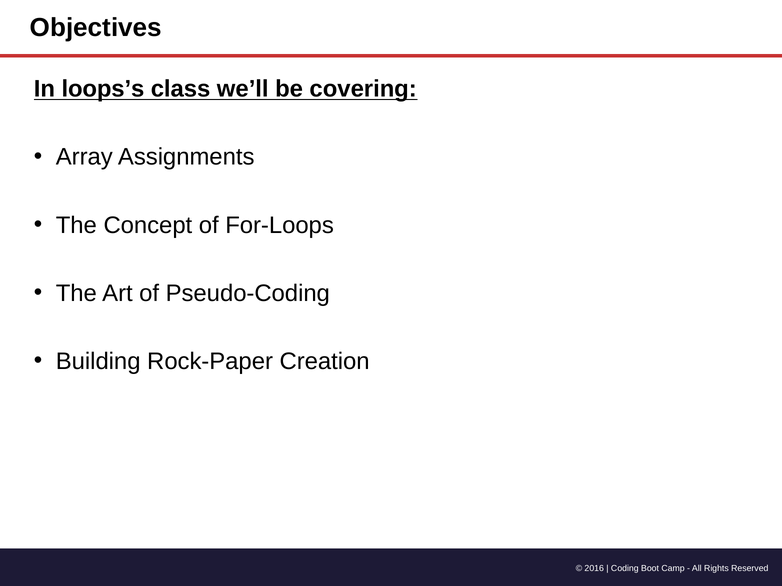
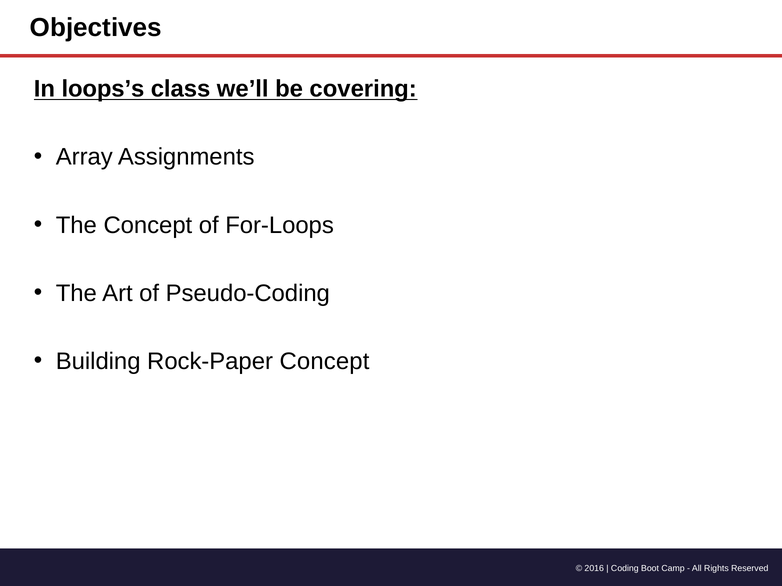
Rock-Paper Creation: Creation -> Concept
